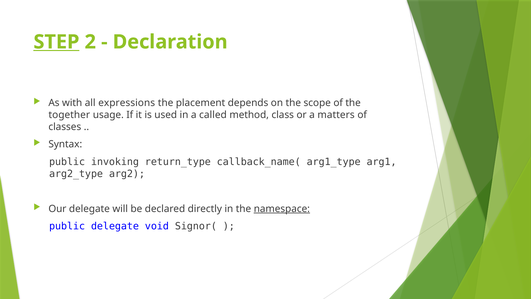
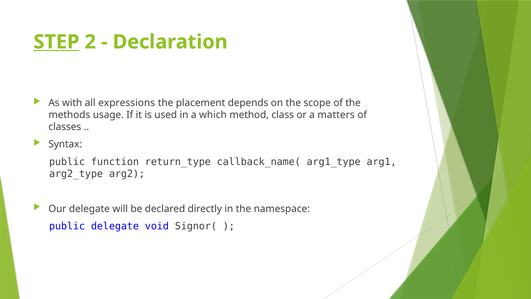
together: together -> methods
called: called -> which
invoking: invoking -> function
namespace underline: present -> none
